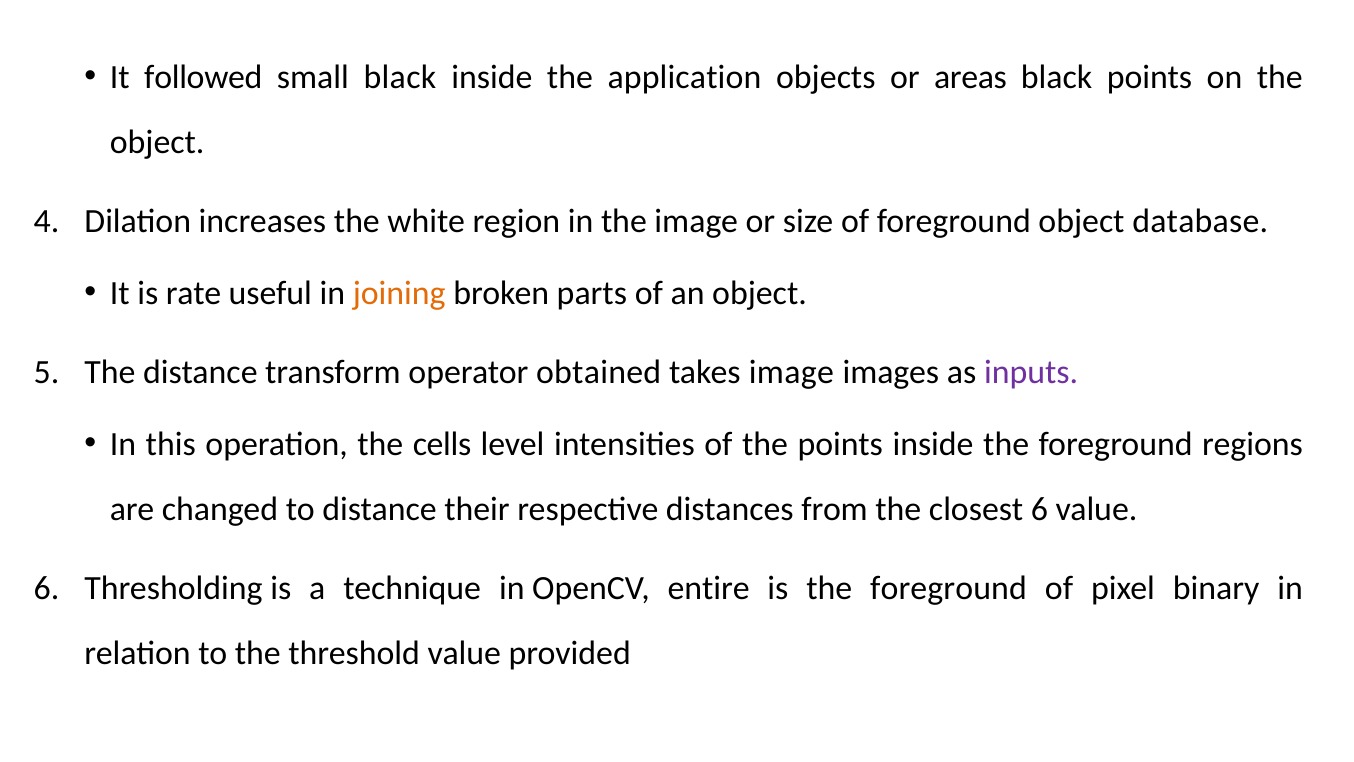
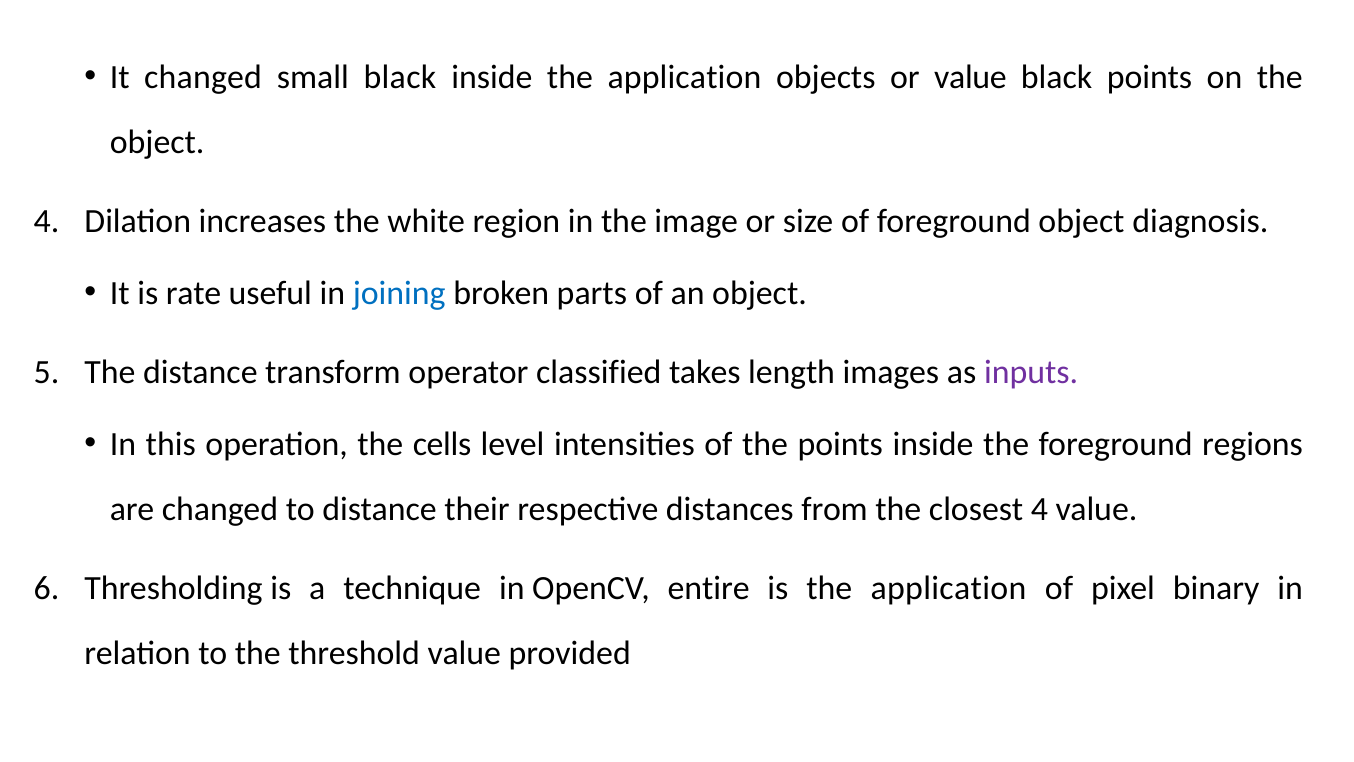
It followed: followed -> changed
or areas: areas -> value
database: database -> diagnosis
joining colour: orange -> blue
obtained: obtained -> classified
takes image: image -> length
closest 6: 6 -> 4
is the foreground: foreground -> application
